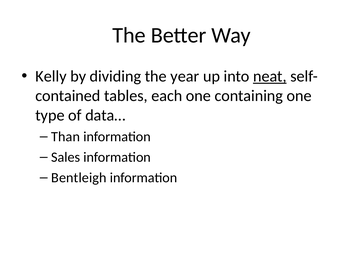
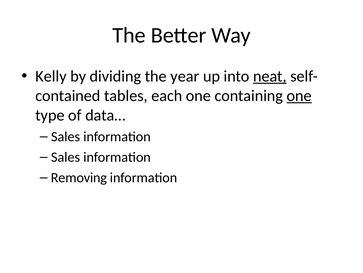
one at (299, 96) underline: none -> present
Than at (66, 136): Than -> Sales
Bentleigh: Bentleigh -> Removing
